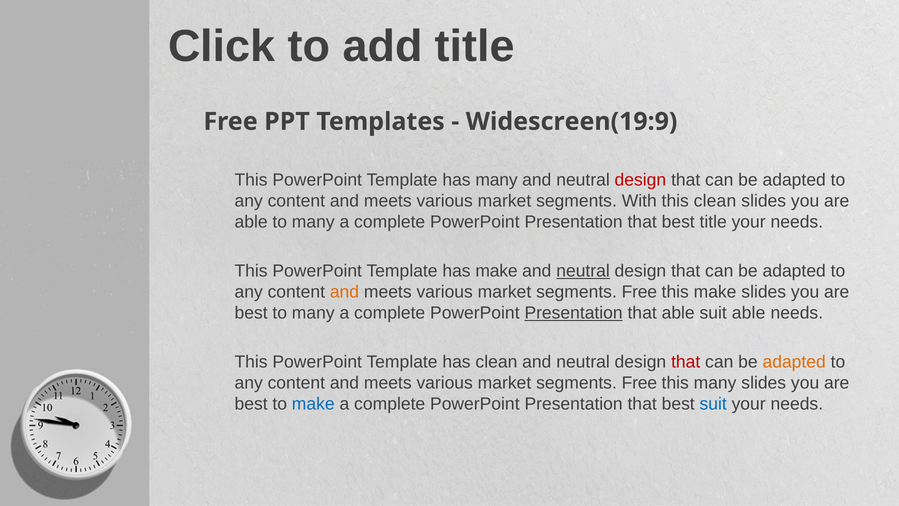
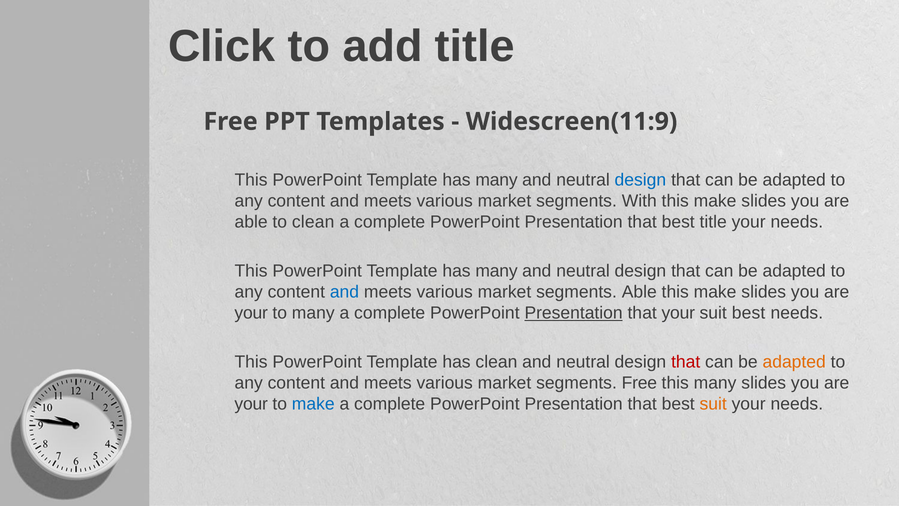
Widescreen(19:9: Widescreen(19:9 -> Widescreen(11:9
design at (640, 180) colour: red -> blue
With this clean: clean -> make
able to many: many -> clean
make at (497, 271): make -> many
neutral at (583, 271) underline: present -> none
and at (344, 292) colour: orange -> blue
Free at (639, 292): Free -> Able
best at (251, 313): best -> your
that able: able -> your
suit able: able -> best
best at (251, 404): best -> your
suit at (713, 404) colour: blue -> orange
